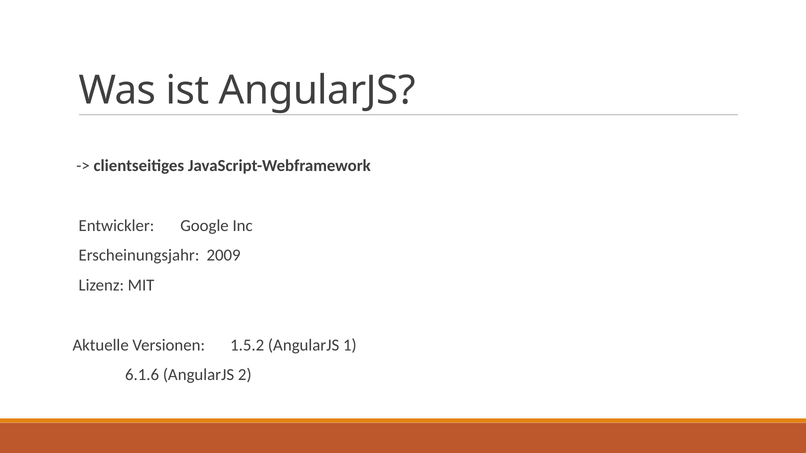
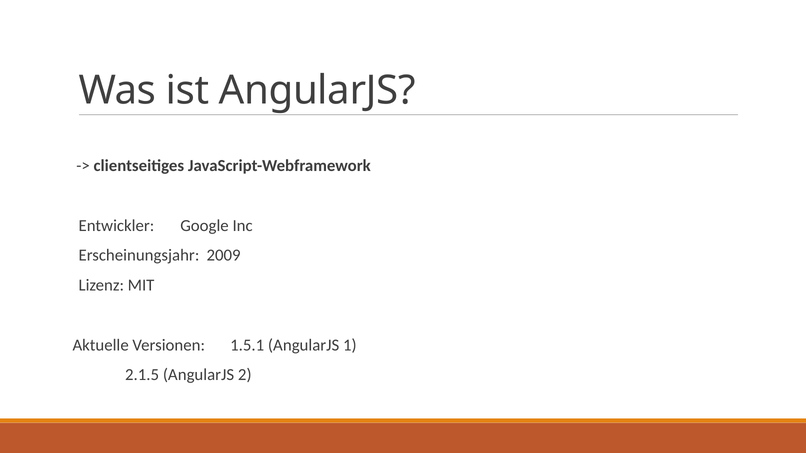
1.5.2: 1.5.2 -> 1.5.1
6.1.6: 6.1.6 -> 2.1.5
